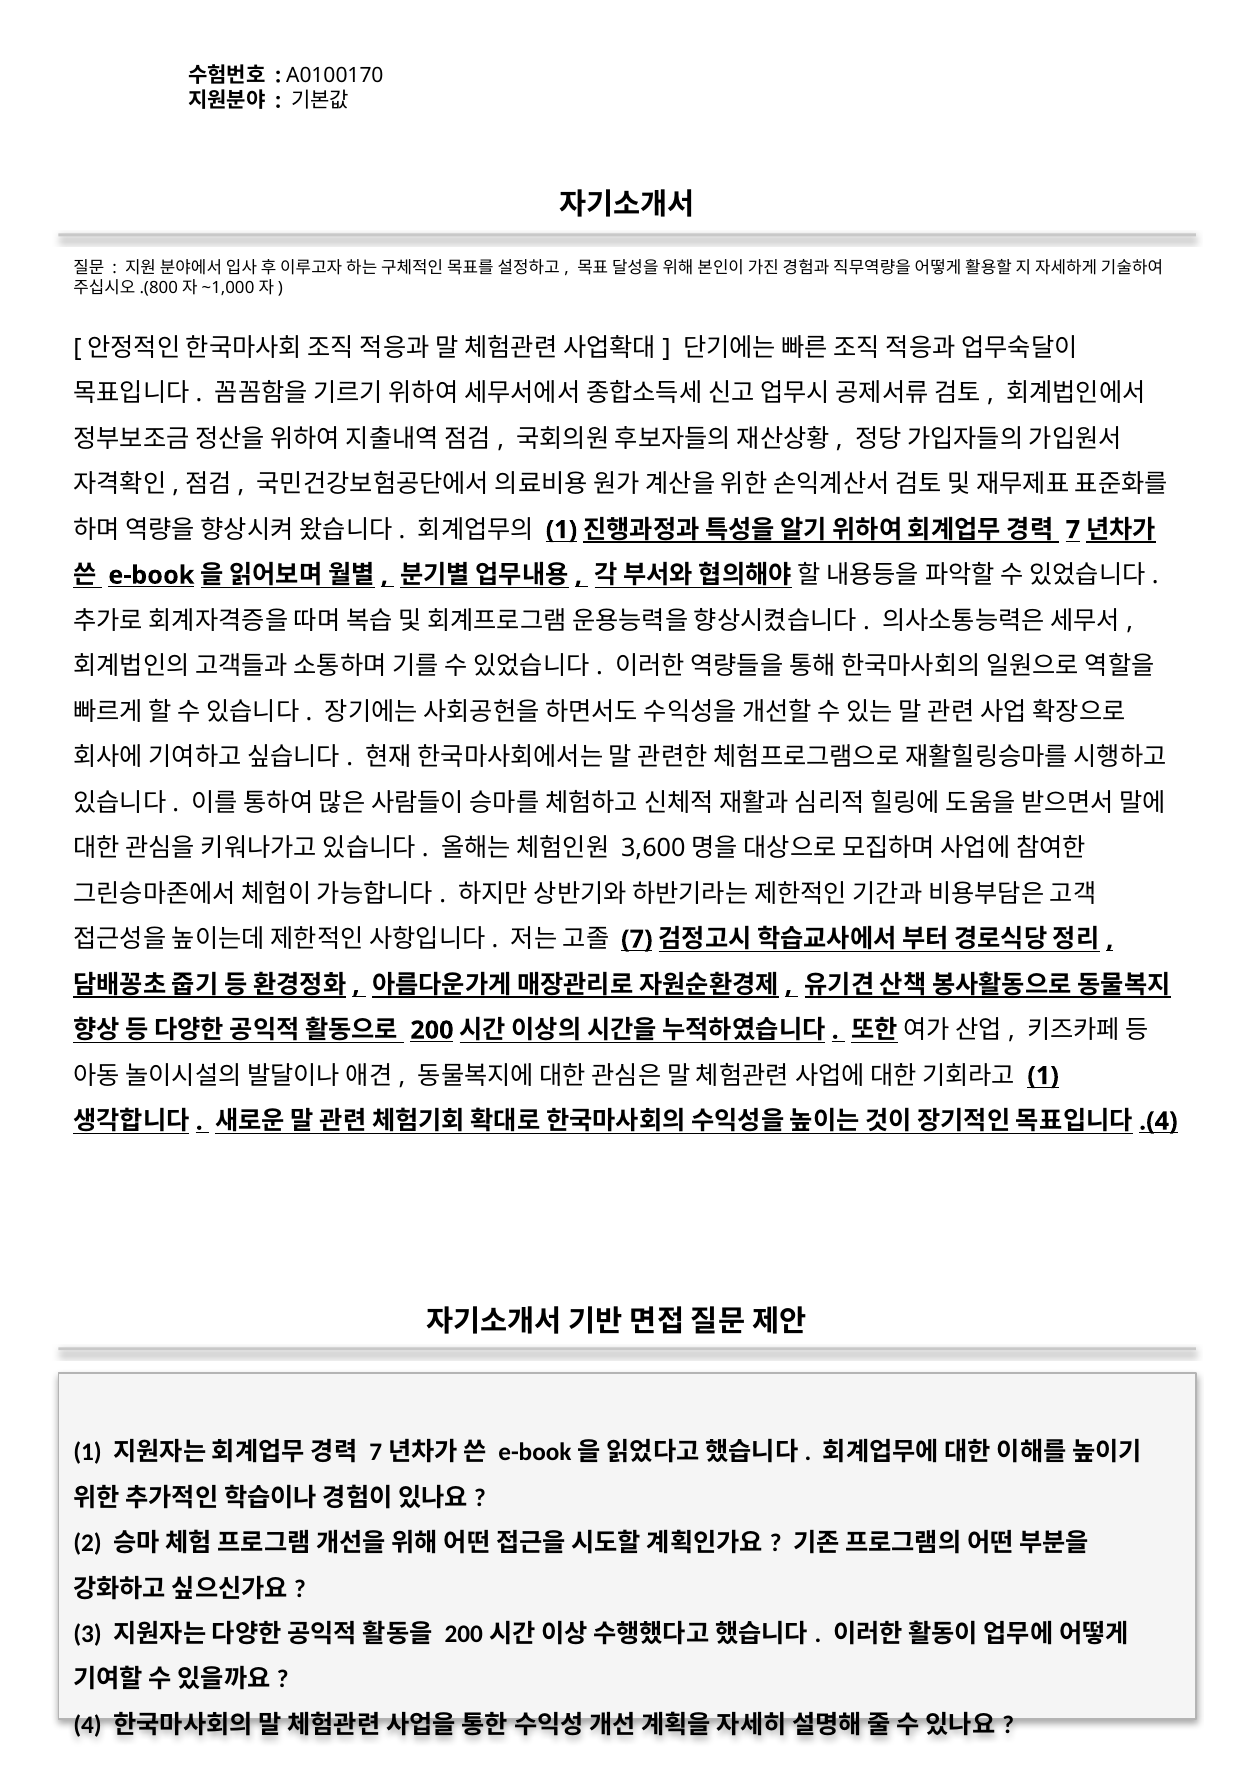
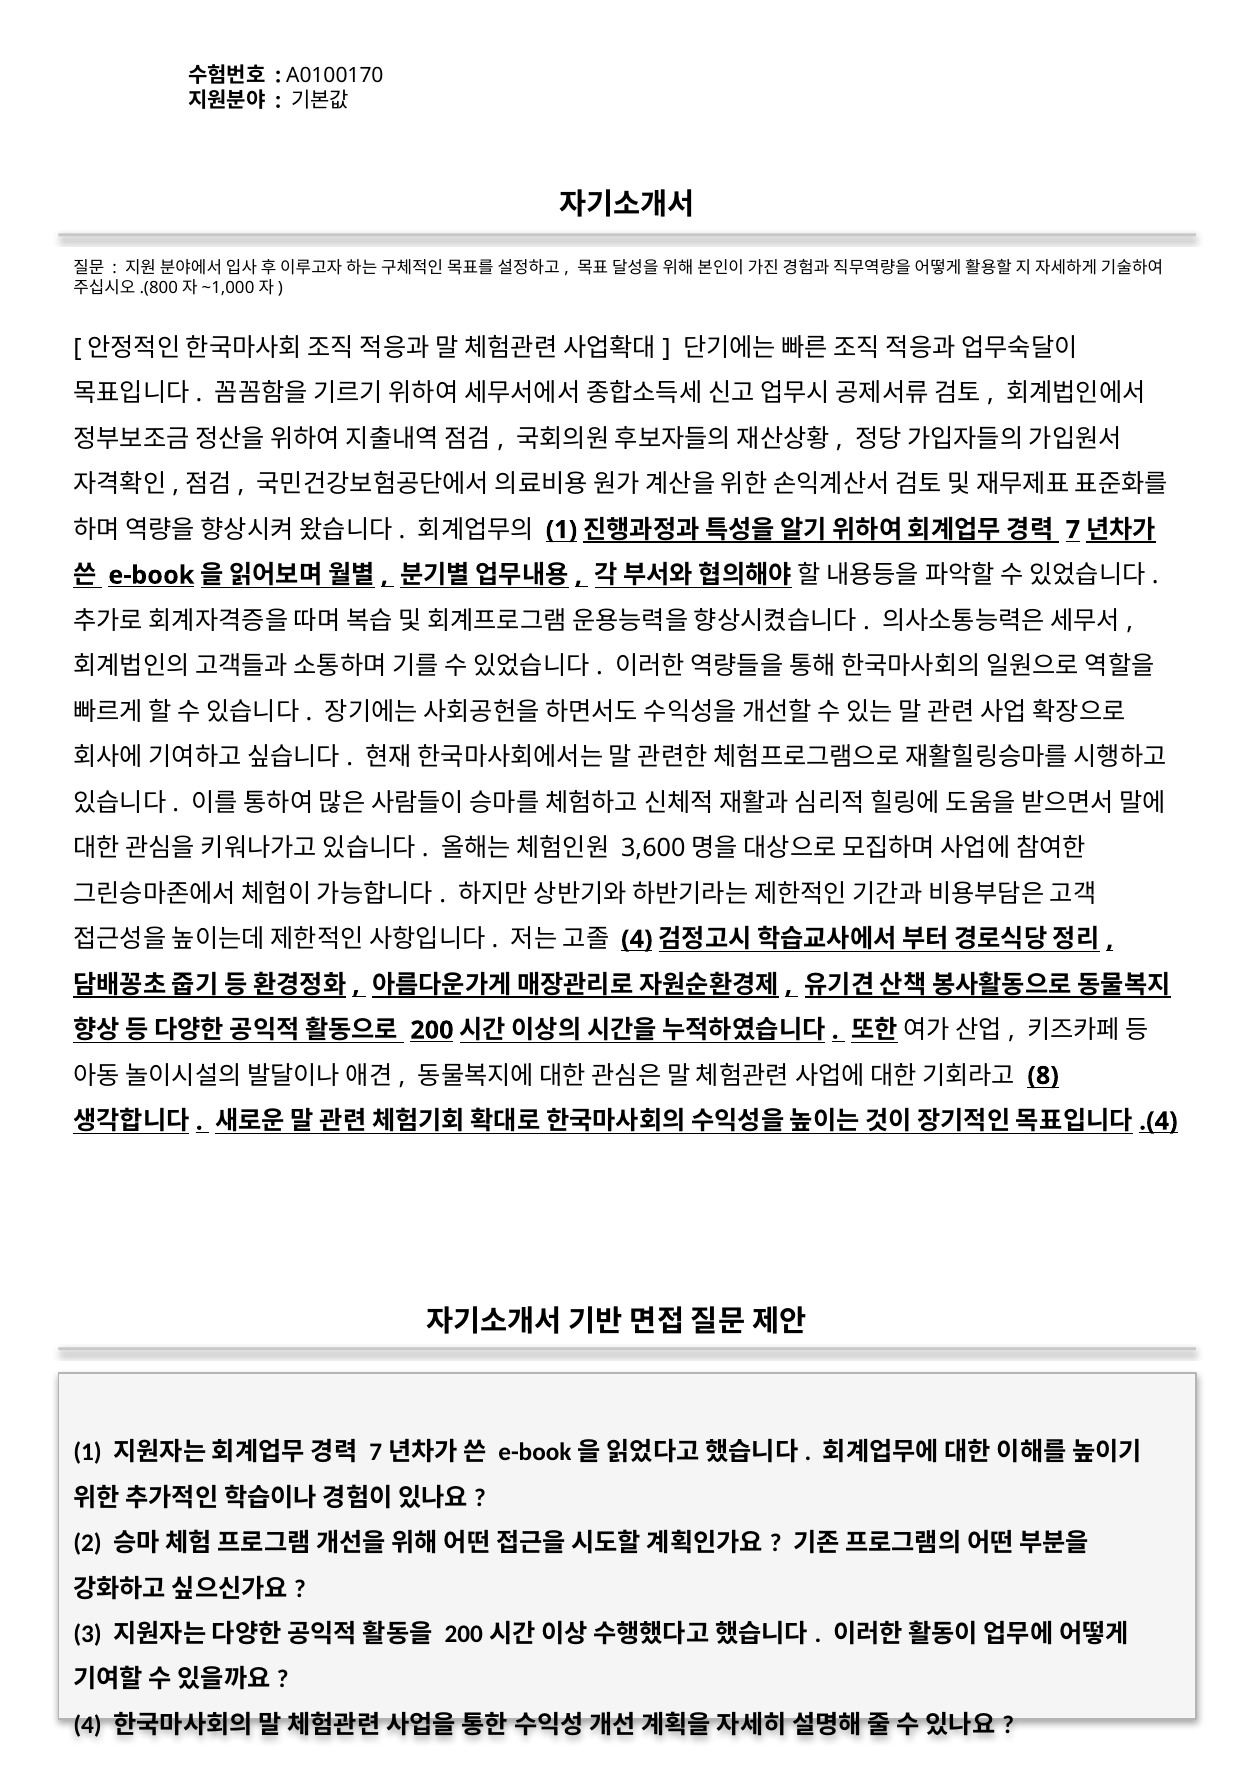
7 at (637, 940): 7 -> 4
1 at (1043, 1076): 1 -> 8
